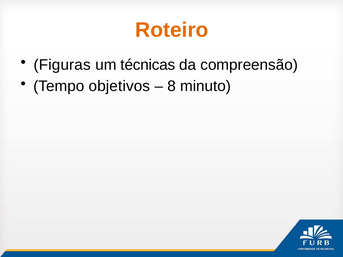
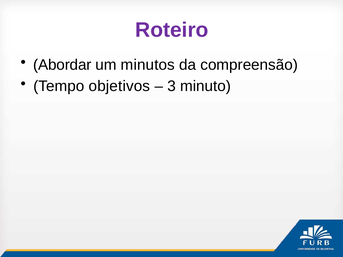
Roteiro colour: orange -> purple
Figuras: Figuras -> Abordar
técnicas: técnicas -> minutos
8: 8 -> 3
